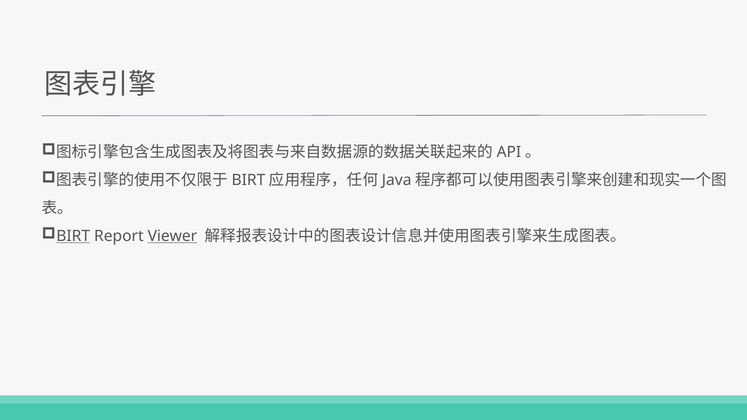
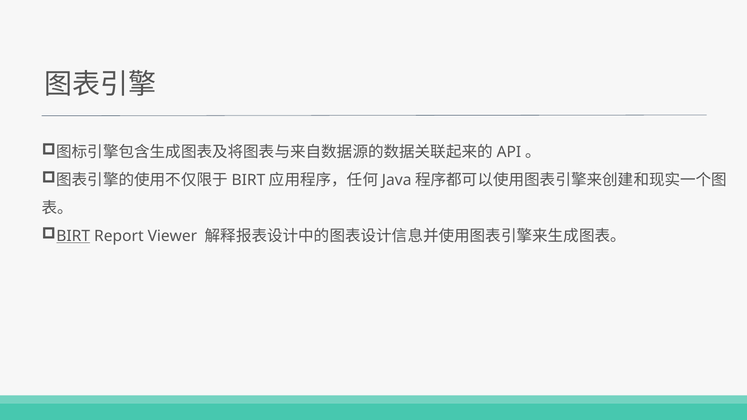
Viewer underline: present -> none
